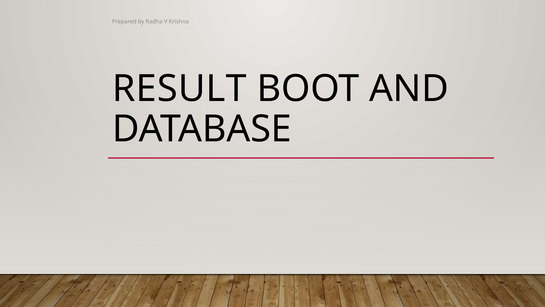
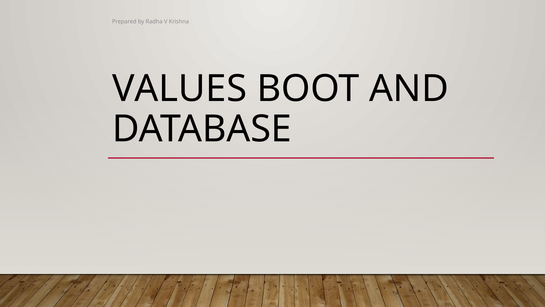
RESULT: RESULT -> VALUES
